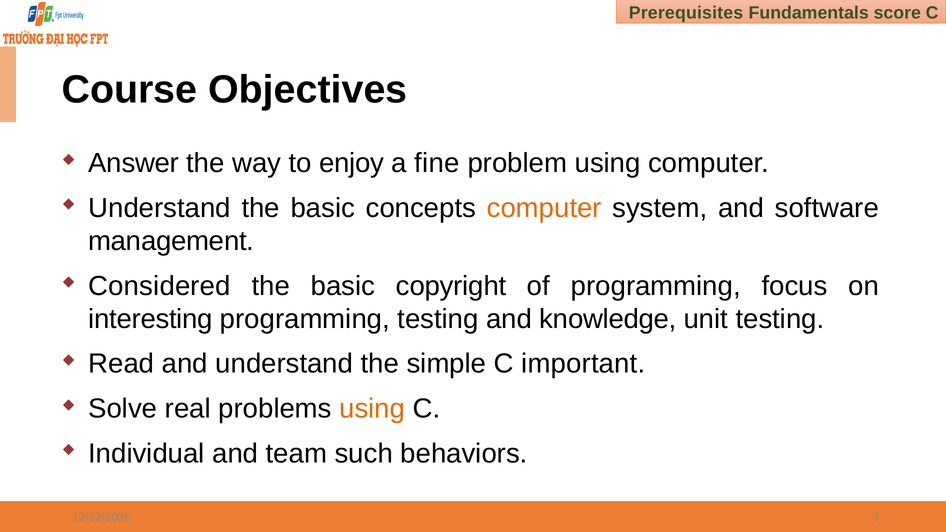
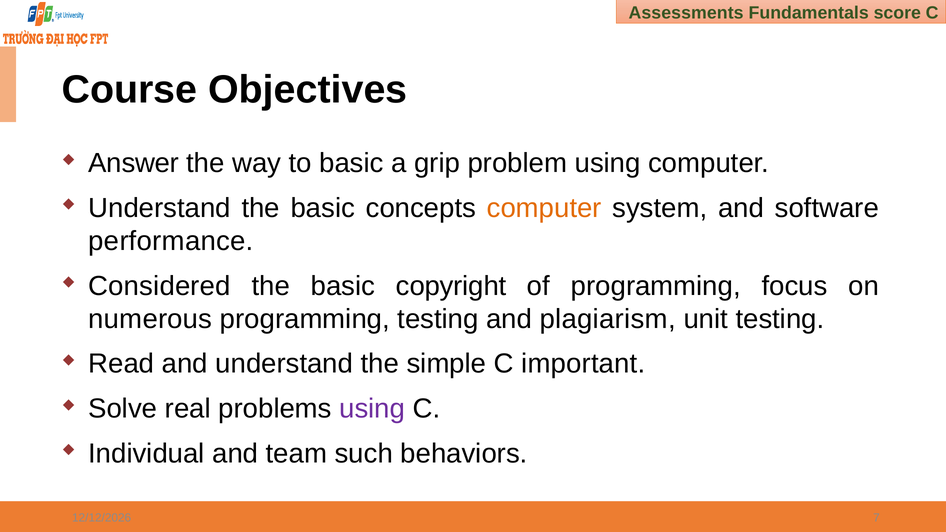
Prerequisites: Prerequisites -> Assessments
to enjoy: enjoy -> basic
fine: fine -> grip
management: management -> performance
interesting: interesting -> numerous
knowledge: knowledge -> plagiarism
using at (372, 409) colour: orange -> purple
